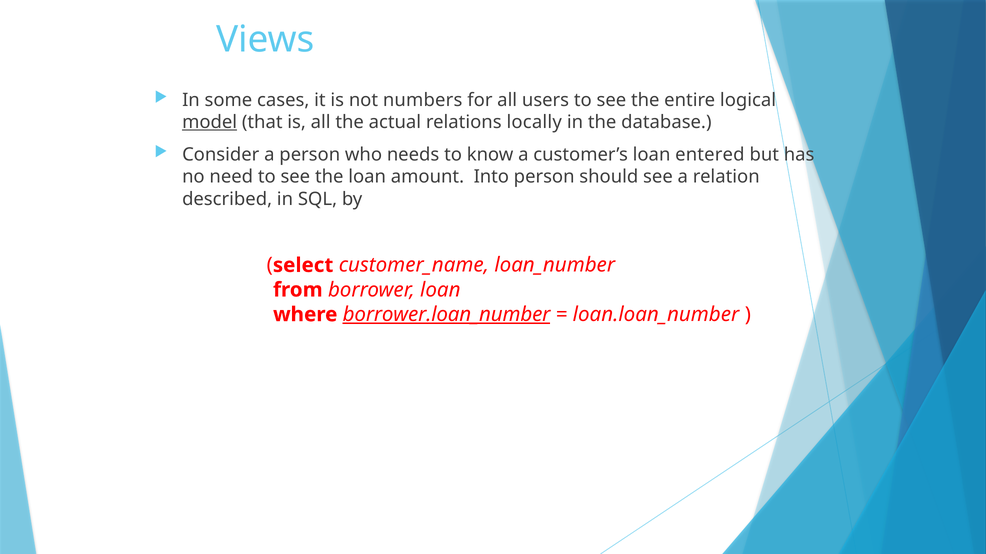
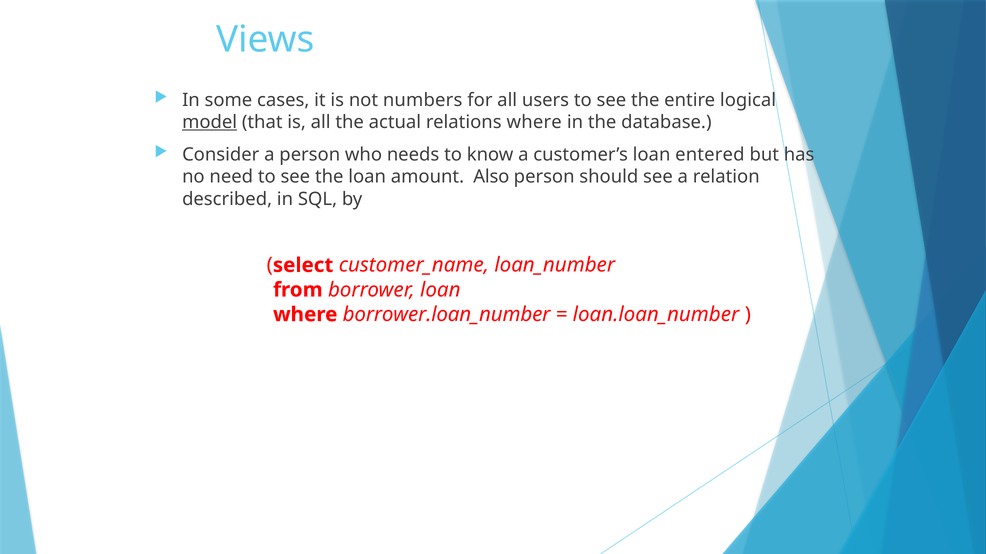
relations locally: locally -> where
Into: Into -> Also
borrower.loan_number underline: present -> none
